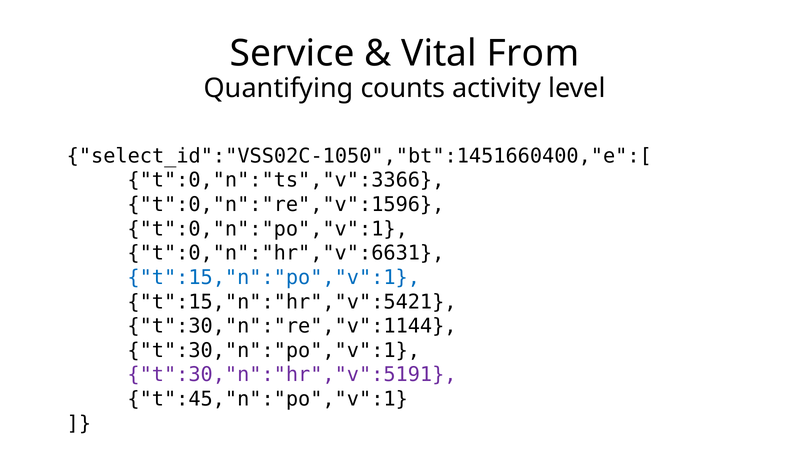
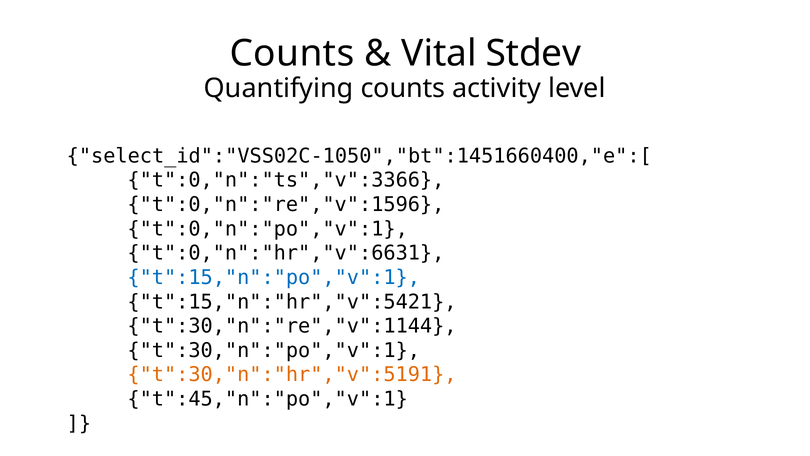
Service at (292, 53): Service -> Counts
From: From -> Stdev
t":30,"n":"hr","v":5191 colour: purple -> orange
